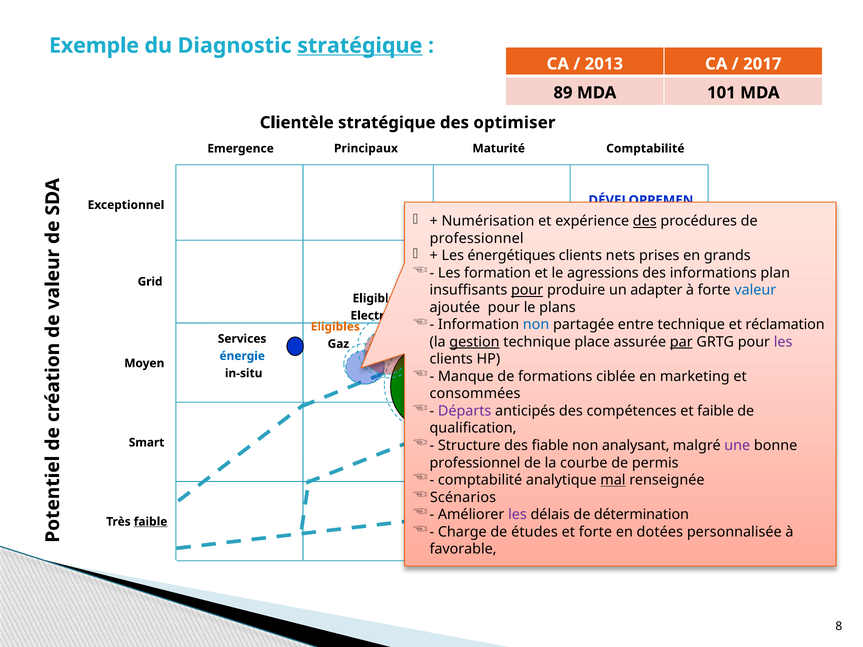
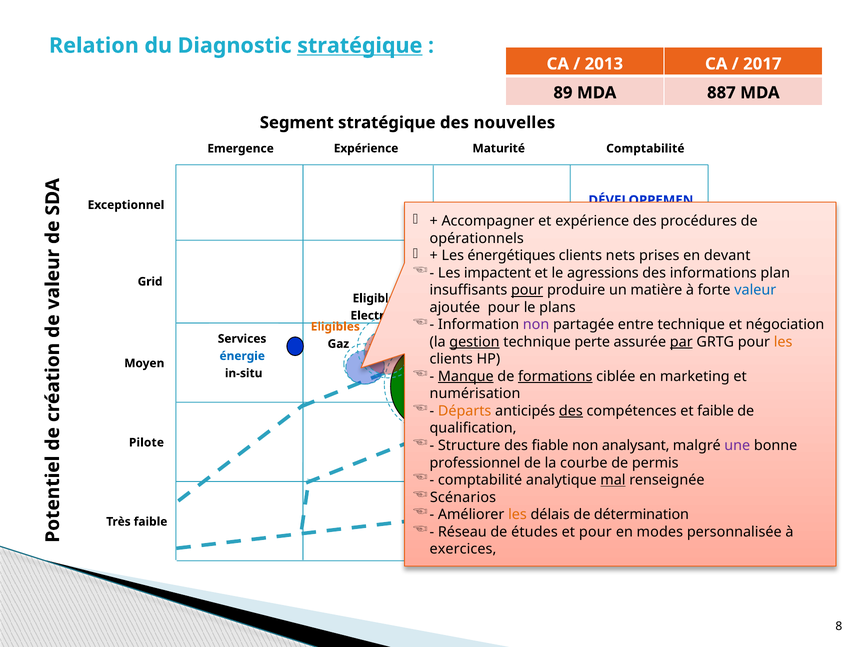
Exemple: Exemple -> Relation
101: 101 -> 887
Clientèle: Clientèle -> Segment
optimiser: optimiser -> nouvelles
Emergence Principaux: Principaux -> Expérience
Numérisation: Numérisation -> Accompagner
des at (645, 221) underline: present -> none
professionnel at (477, 239): professionnel -> opérationnels
grands: grands -> devant
formation: formation -> impactent
adapter: adapter -> matière
non at (536, 325) colour: blue -> purple
réclamation: réclamation -> négociation
place: place -> perte
les at (783, 342) colour: purple -> orange
Manque underline: none -> present
formations underline: none -> present
consommées: consommées -> numérisation
Départs colour: purple -> orange
des at (571, 411) underline: none -> present
Smart: Smart -> Pilote
les at (517, 515) colour: purple -> orange
faible at (151, 522) underline: present -> none
Charge: Charge -> Réseau
et forte: forte -> pour
dotées: dotées -> modes
favorable: favorable -> exercices
